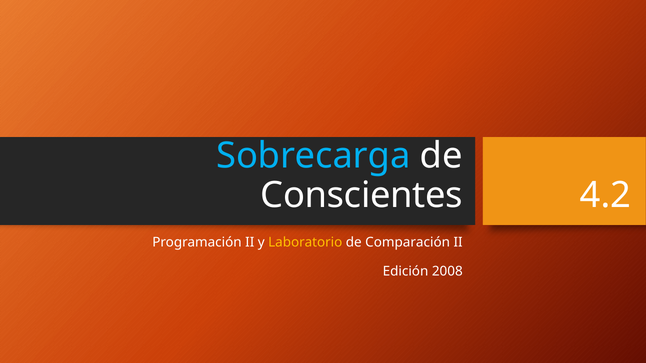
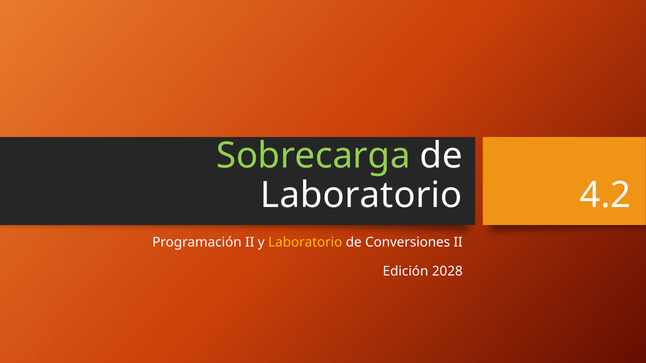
Sobrecarga colour: light blue -> light green
Conscientes at (362, 195): Conscientes -> Laboratorio
Comparación: Comparación -> Conversiones
2008: 2008 -> 2028
